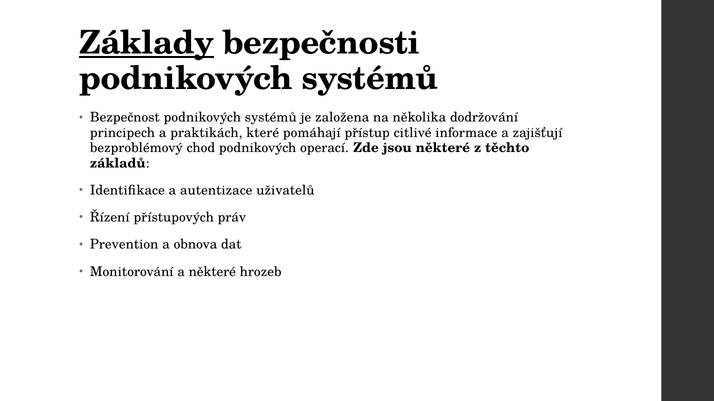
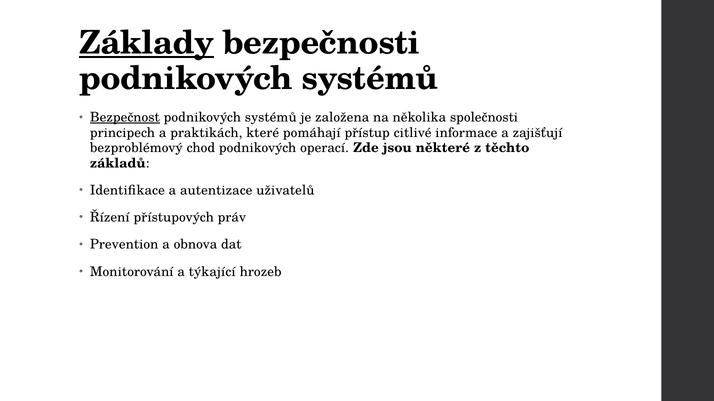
Bezpečnost underline: none -> present
dodržování: dodržování -> společnosti
a některé: některé -> týkající
